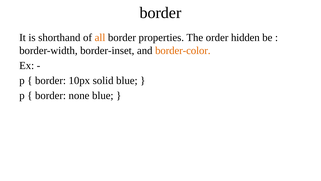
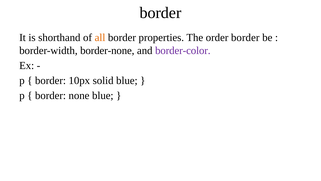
order hidden: hidden -> border
border-inset: border-inset -> border-none
border-color colour: orange -> purple
